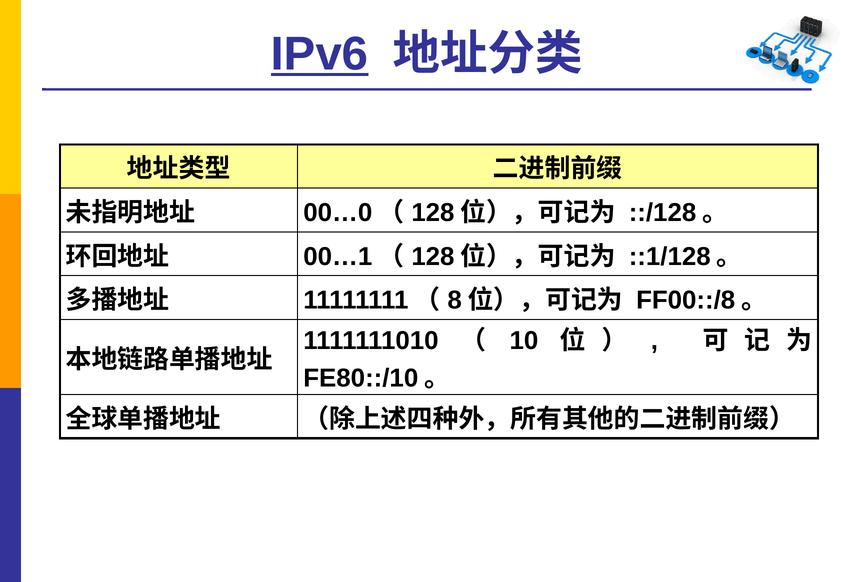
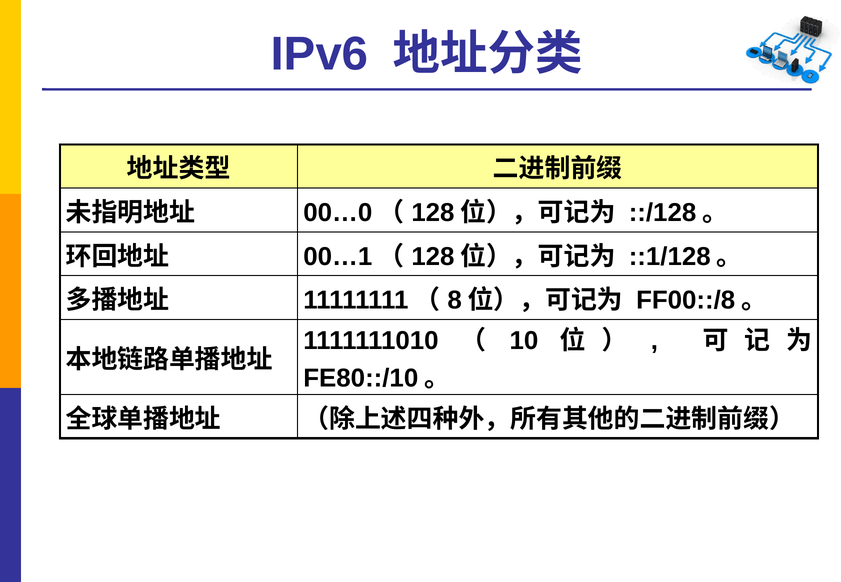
IPv6 underline: present -> none
